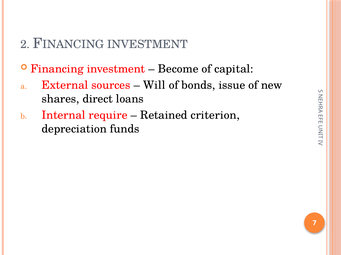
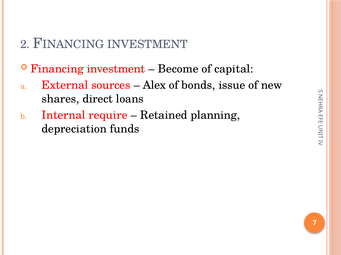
Will: Will -> Alex
criterion: criterion -> planning
